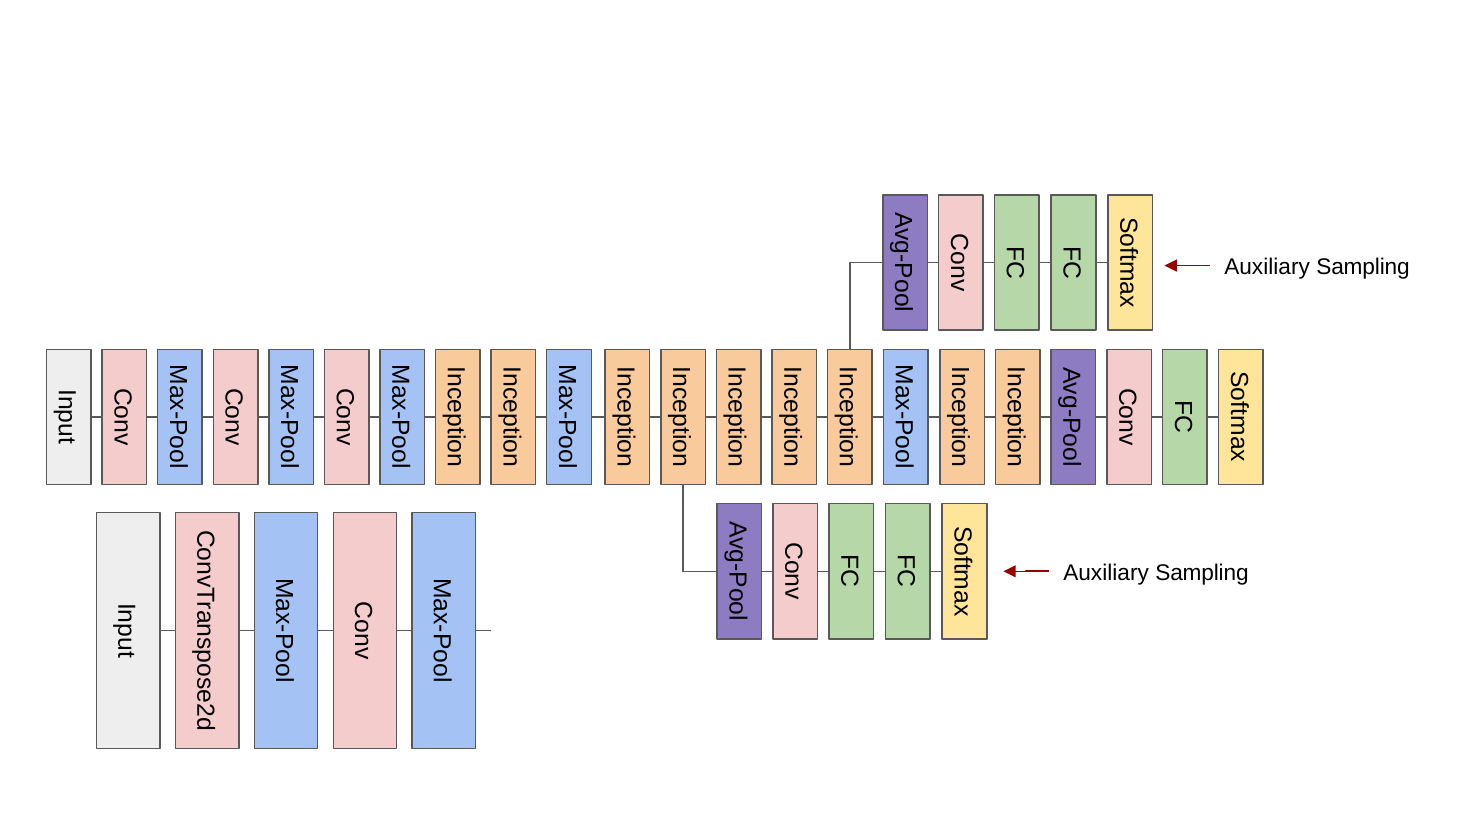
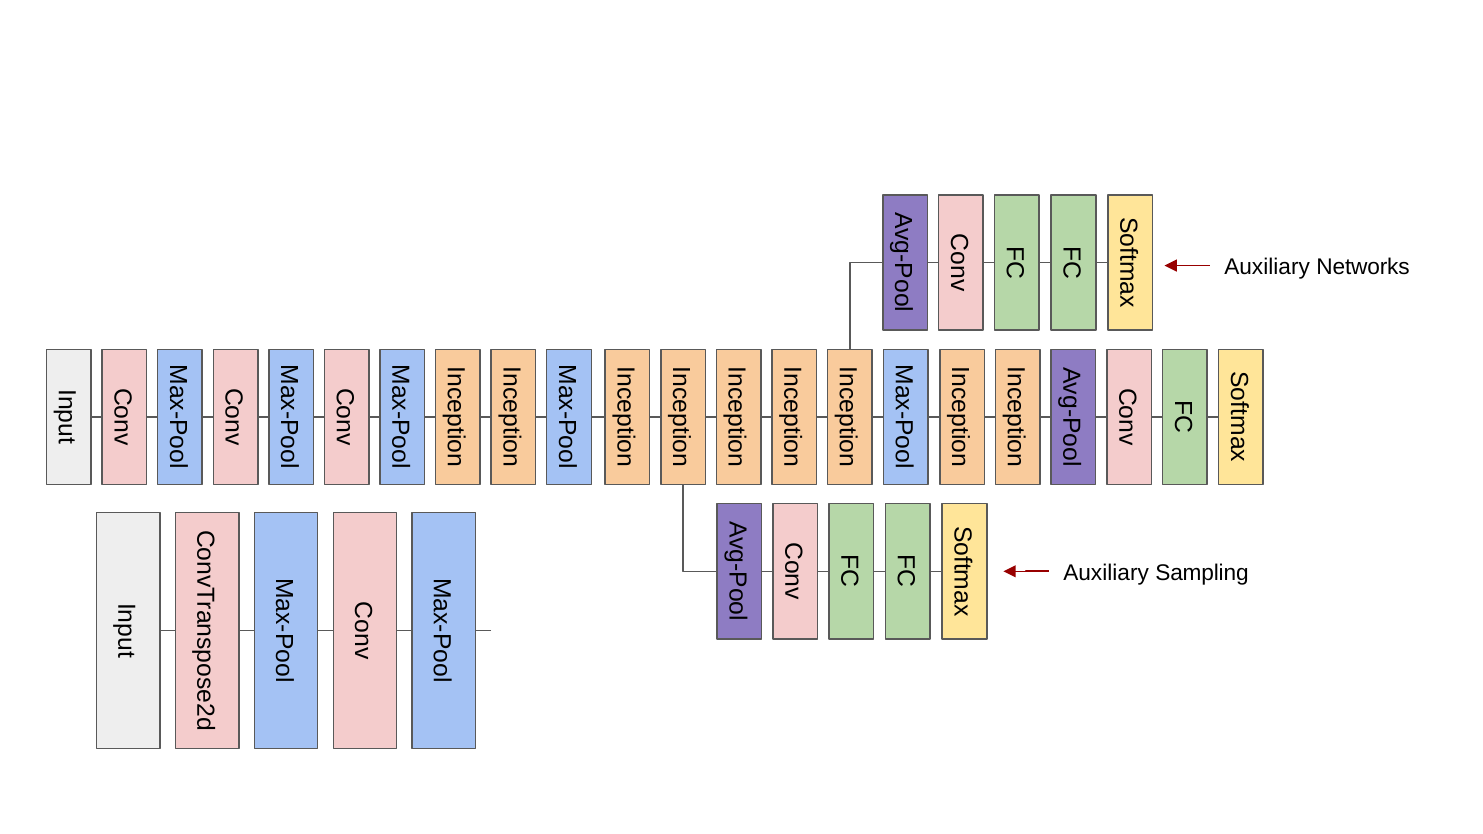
Sampling at (1363, 267): Sampling -> Networks
